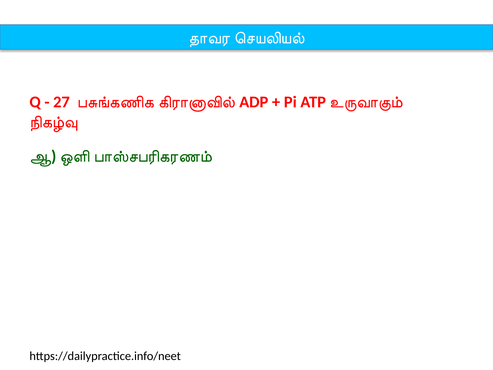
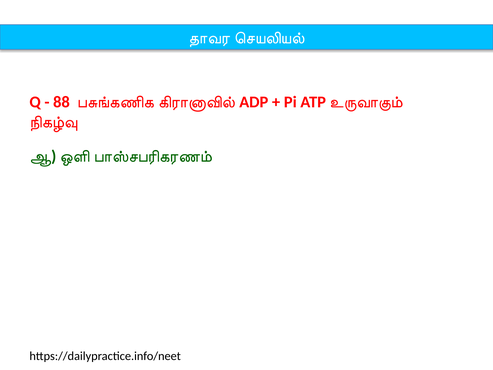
27: 27 -> 88
